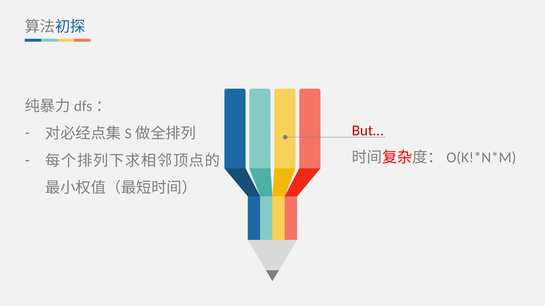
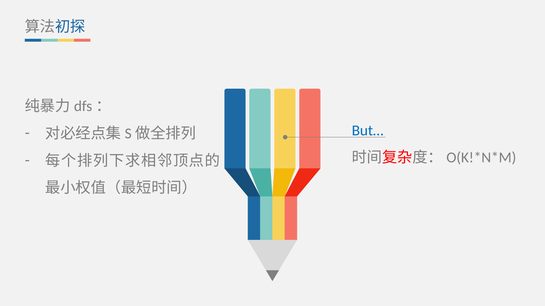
But… colour: red -> blue
